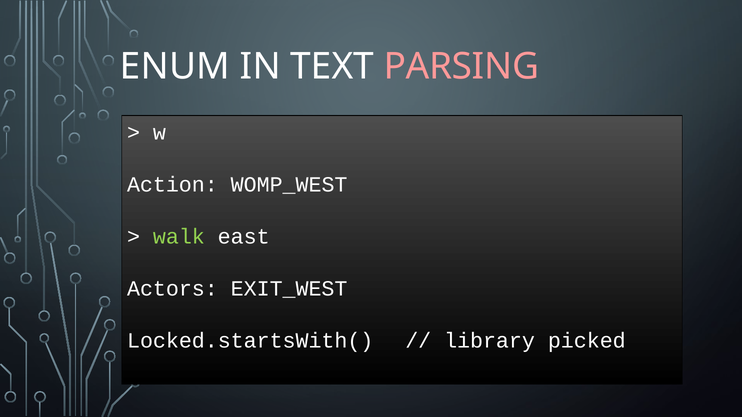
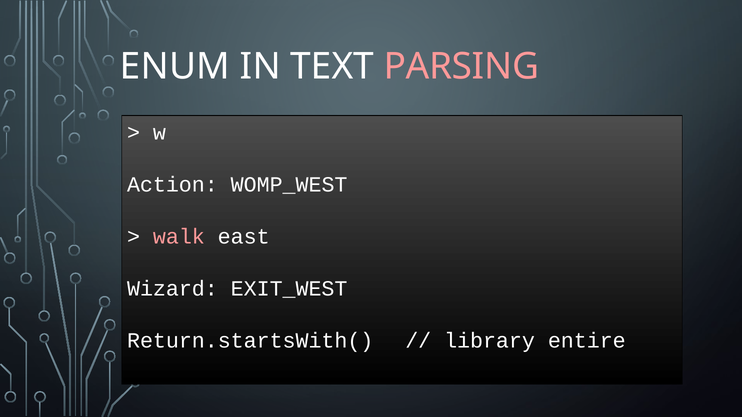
walk colour: light green -> pink
Actors: Actors -> Wizard
Locked.startsWith(: Locked.startsWith( -> Return.startsWith(
picked: picked -> entire
